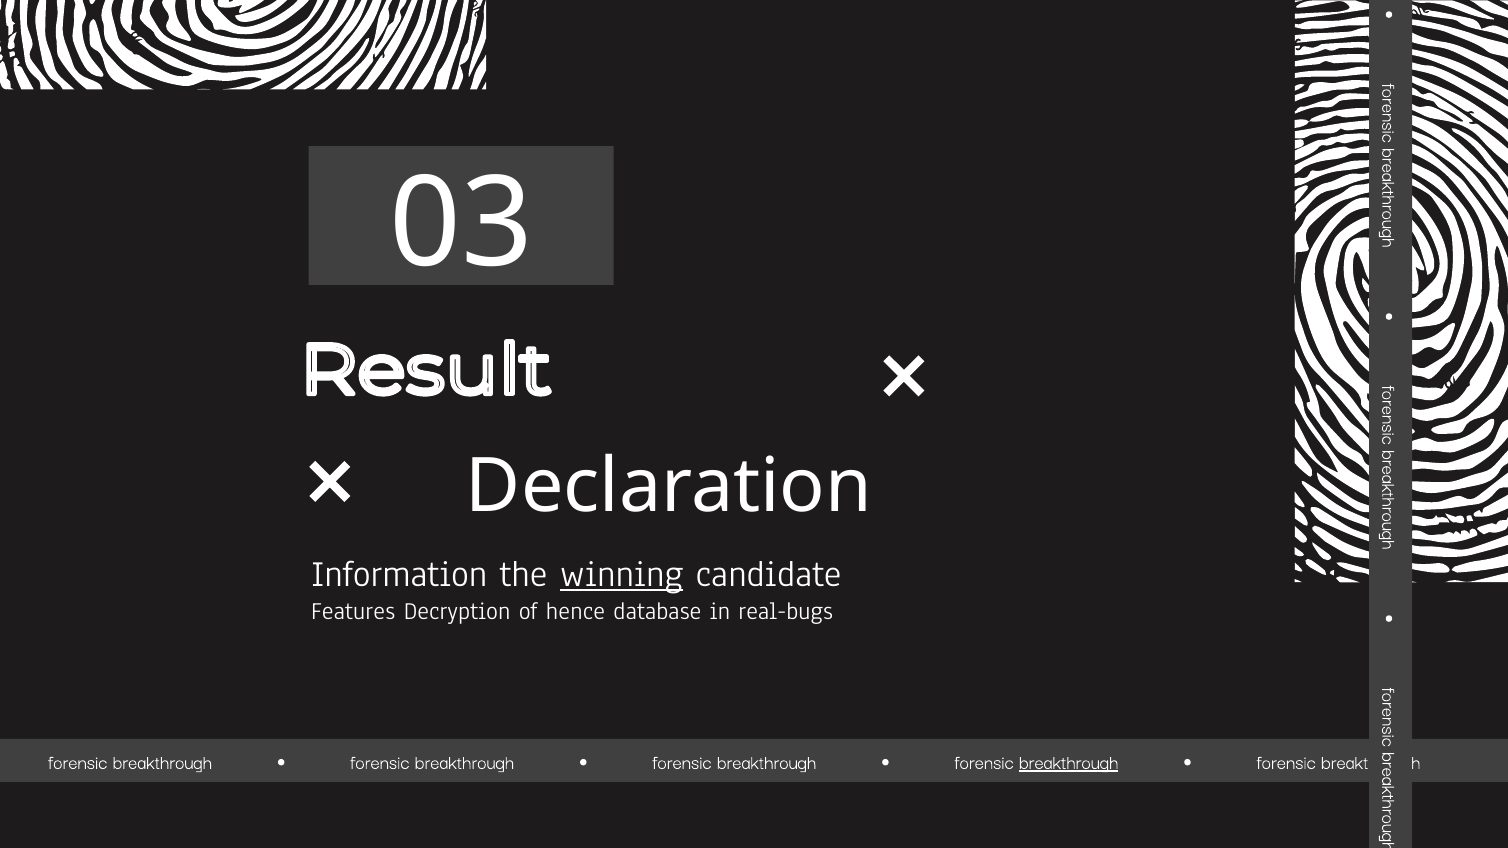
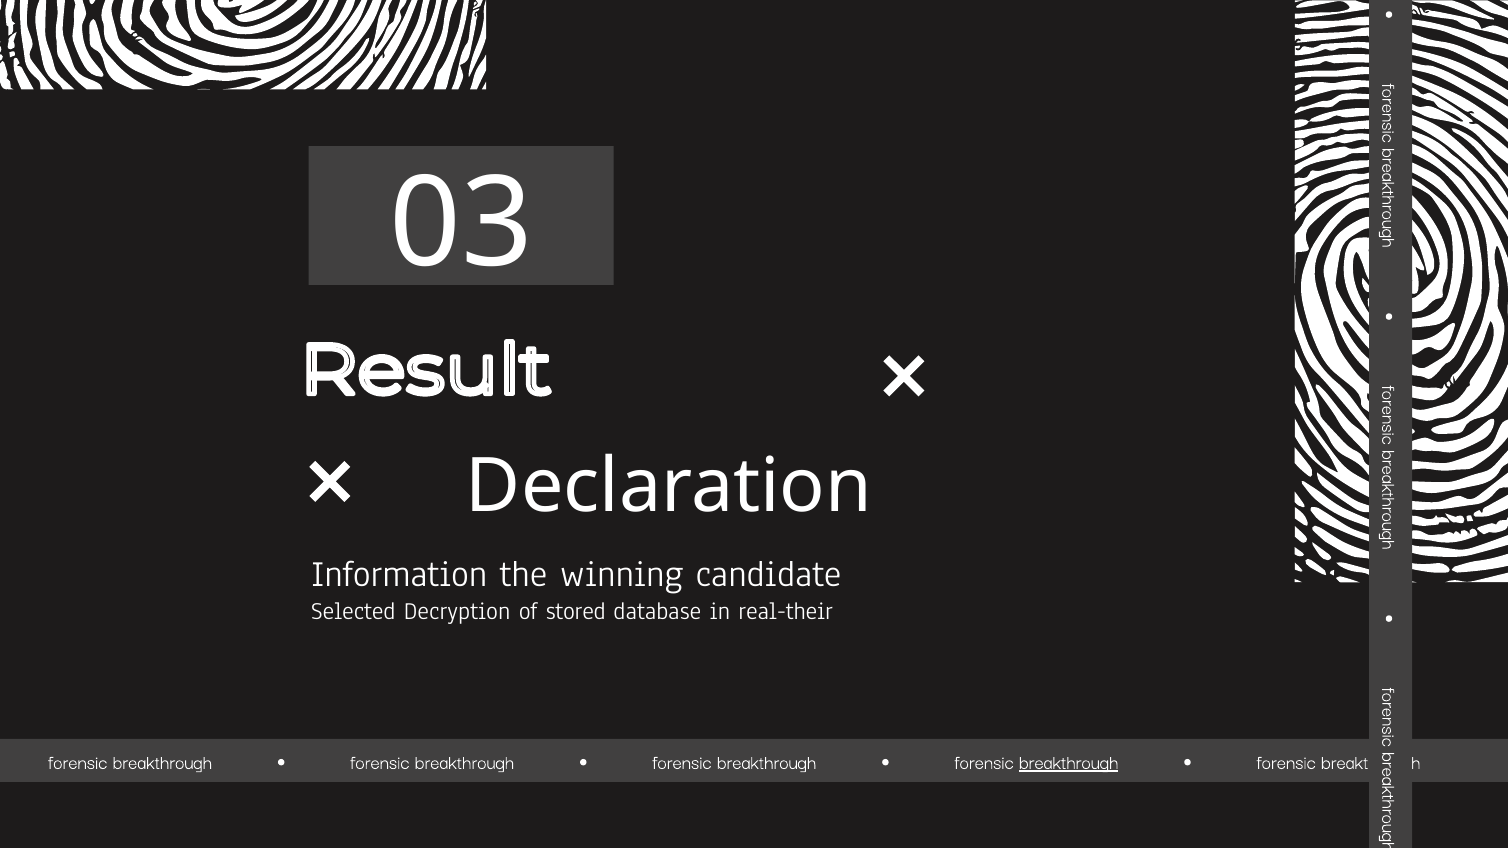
winning underline: present -> none
Features: Features -> Selected
hence: hence -> stored
real-bugs: real-bugs -> real-their
